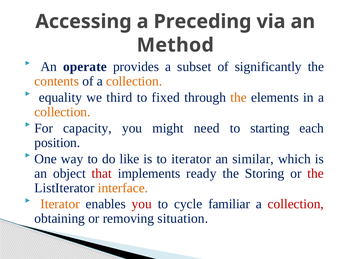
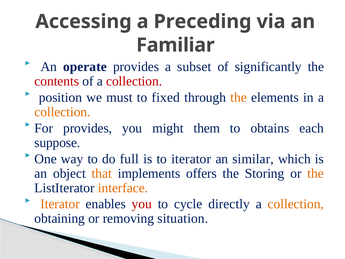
Method: Method -> Familiar
contents colour: orange -> red
collection at (134, 81) colour: orange -> red
equality: equality -> position
third: third -> must
For capacity: capacity -> provides
need: need -> them
starting: starting -> obtains
position: position -> suppose
like: like -> full
that colour: red -> orange
ready: ready -> offers
the at (316, 173) colour: red -> orange
familiar: familiar -> directly
collection at (296, 204) colour: red -> orange
